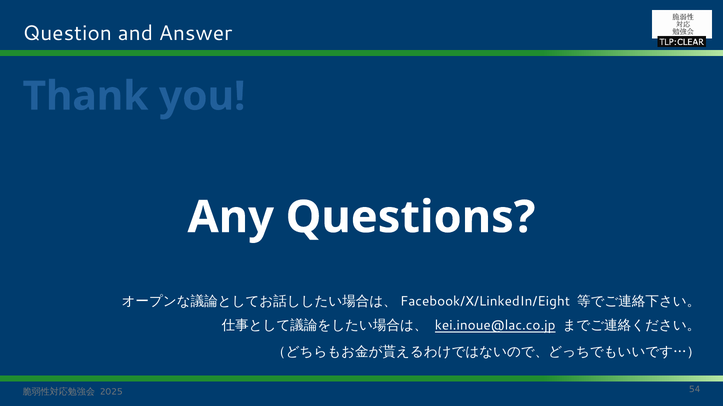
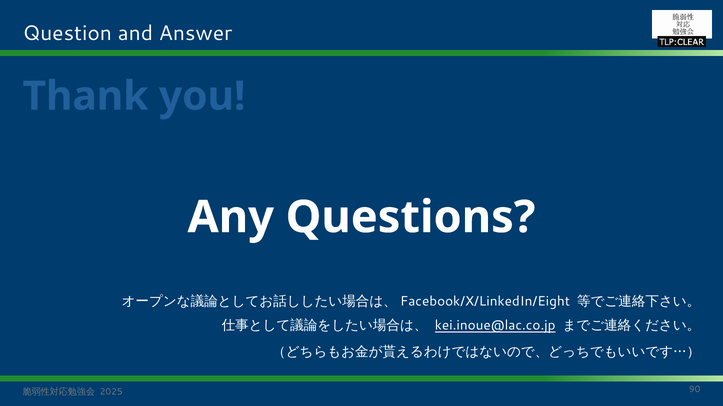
54: 54 -> 90
